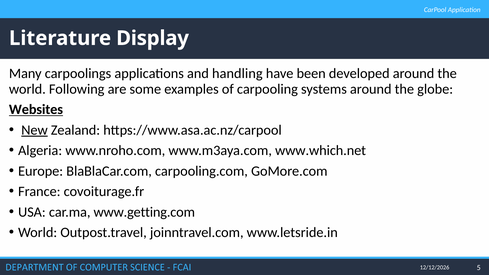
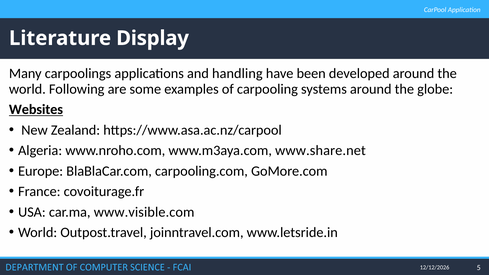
New underline: present -> none
www.which.net: www.which.net -> www.share.net
www.getting.com: www.getting.com -> www.visible.com
